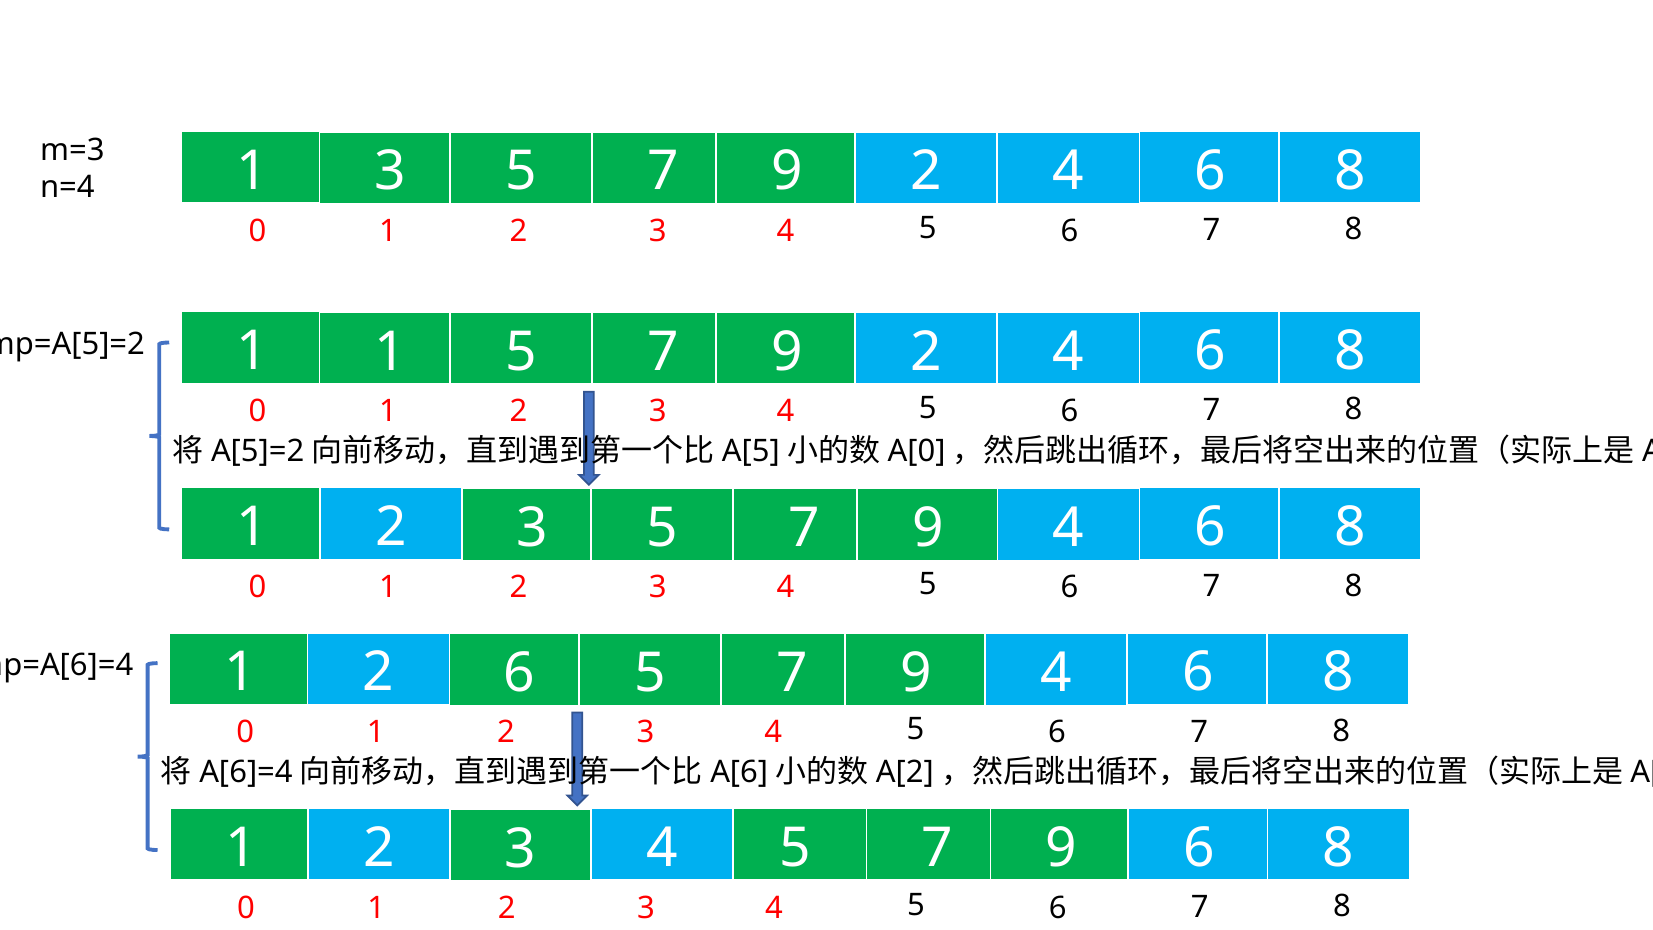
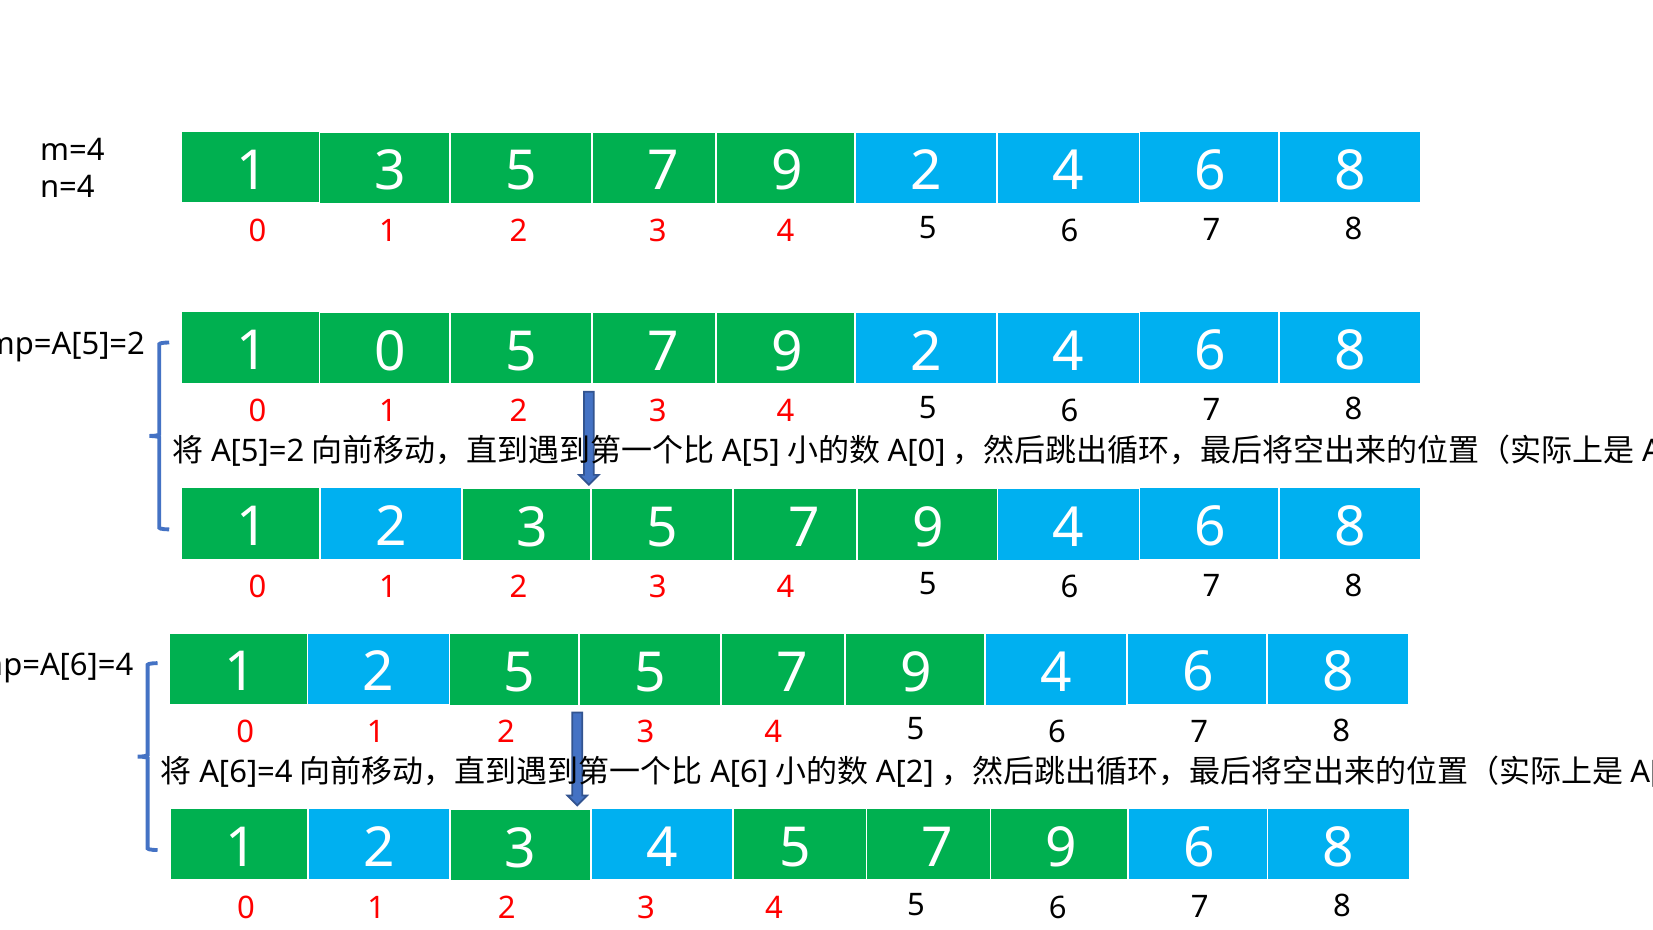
m=3: m=3 -> m=4
1 1: 1 -> 0
1 6: 6 -> 5
